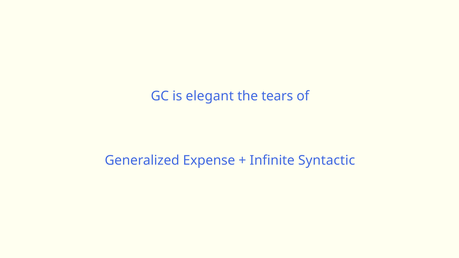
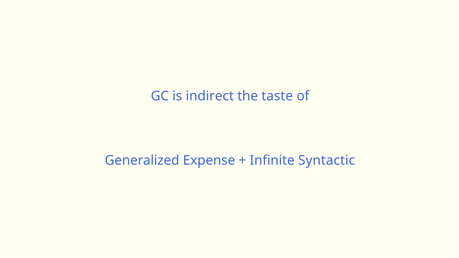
elegant: elegant -> indirect
tears: tears -> taste
